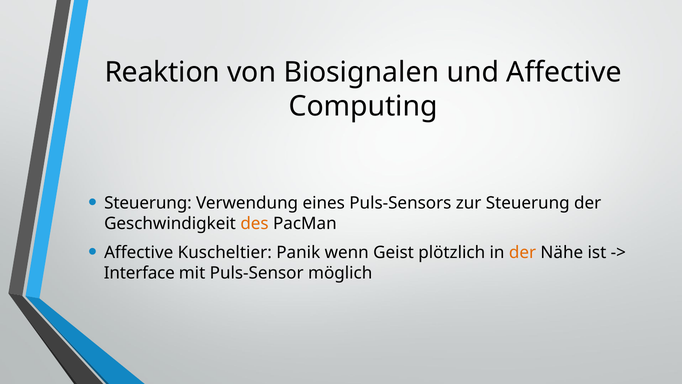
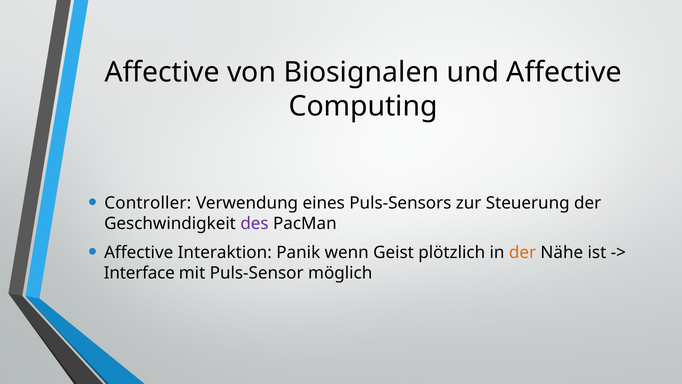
Reaktion at (162, 72): Reaktion -> Affective
Steuerung at (148, 203): Steuerung -> Controller
des colour: orange -> purple
Kuscheltier: Kuscheltier -> Interaktion
